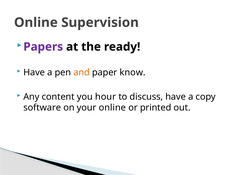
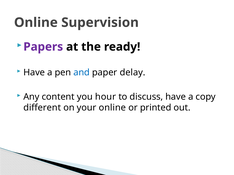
and colour: orange -> blue
know: know -> delay
software: software -> different
